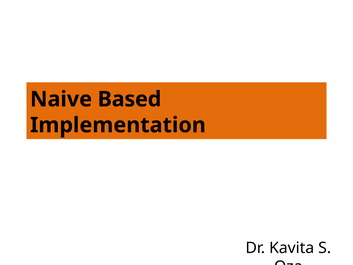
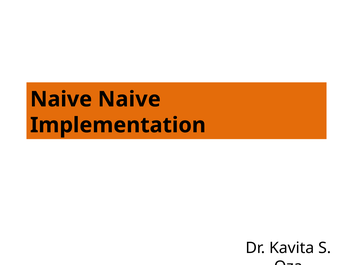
Naive Based: Based -> Naive
